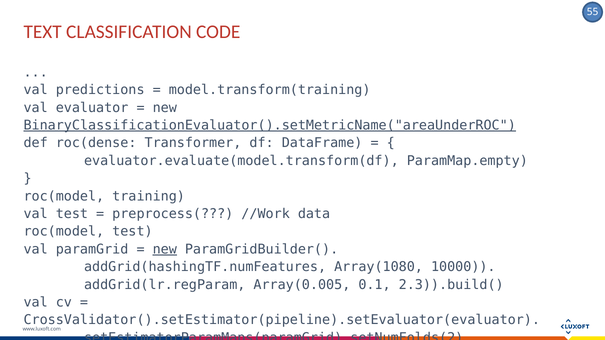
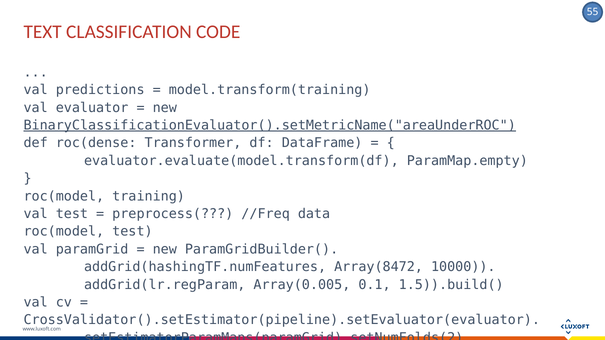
//Work: //Work -> //Freq
new at (165, 249) underline: present -> none
Array(1080: Array(1080 -> Array(8472
2.3)).build(: 2.3)).build( -> 1.5)).build(
